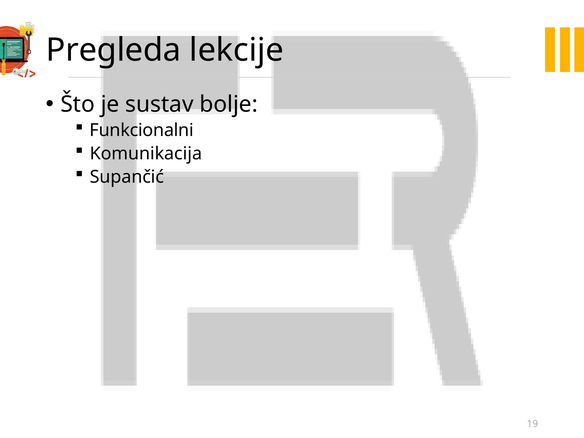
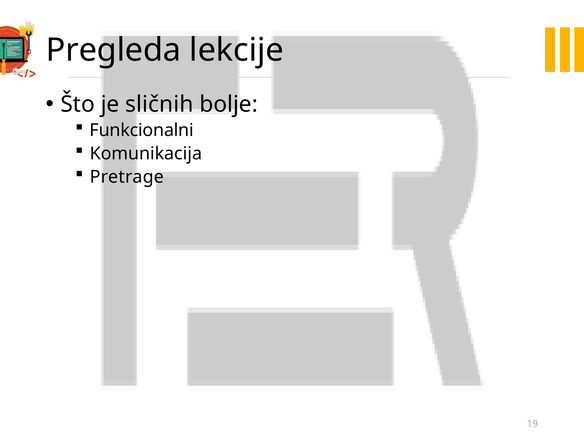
sustav: sustav -> sličnih
Supančić: Supančić -> Pretrage
